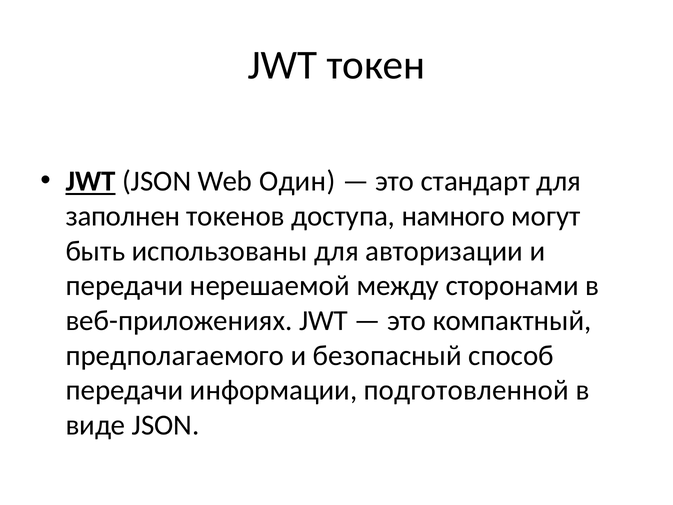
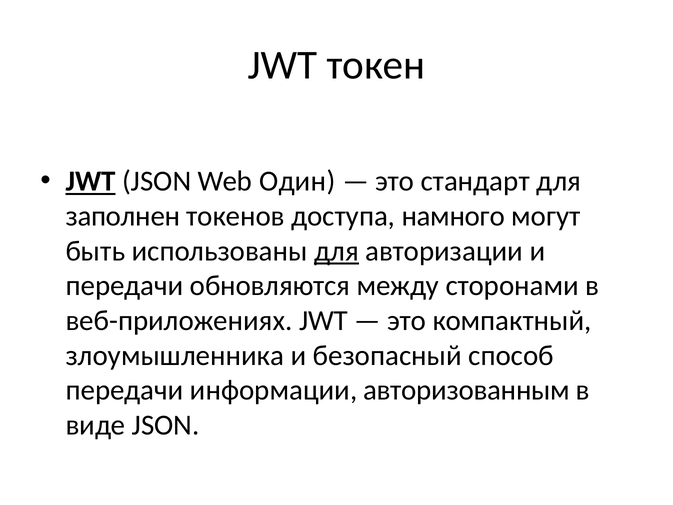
для at (336, 251) underline: none -> present
нерешаемой: нерешаемой -> обновляются
предполагаемого: предполагаемого -> злоумышленника
подготовленной: подготовленной -> авторизованным
